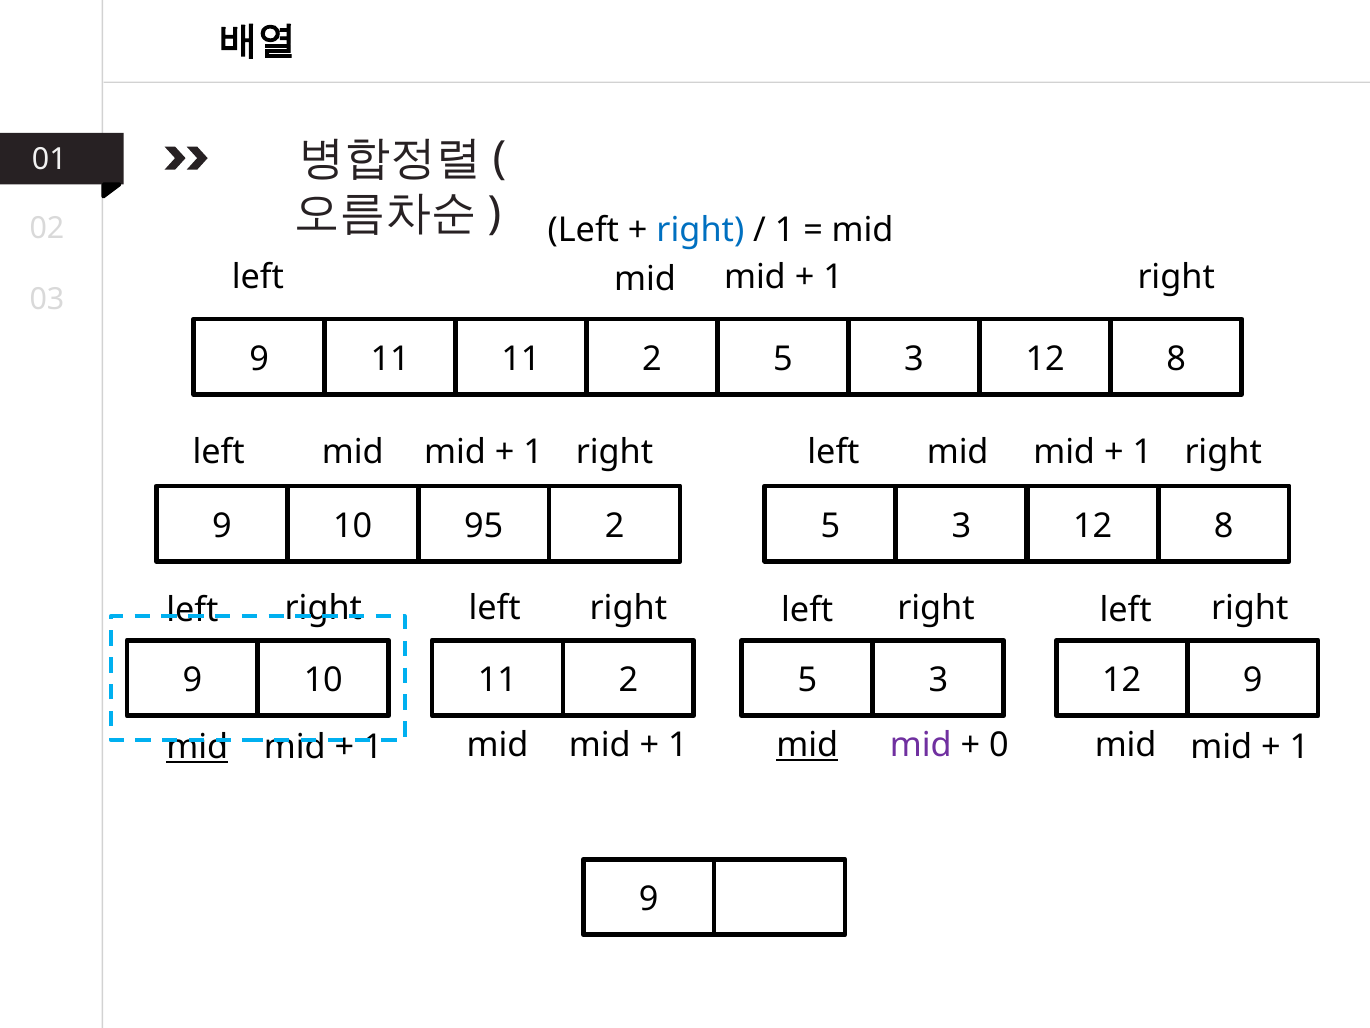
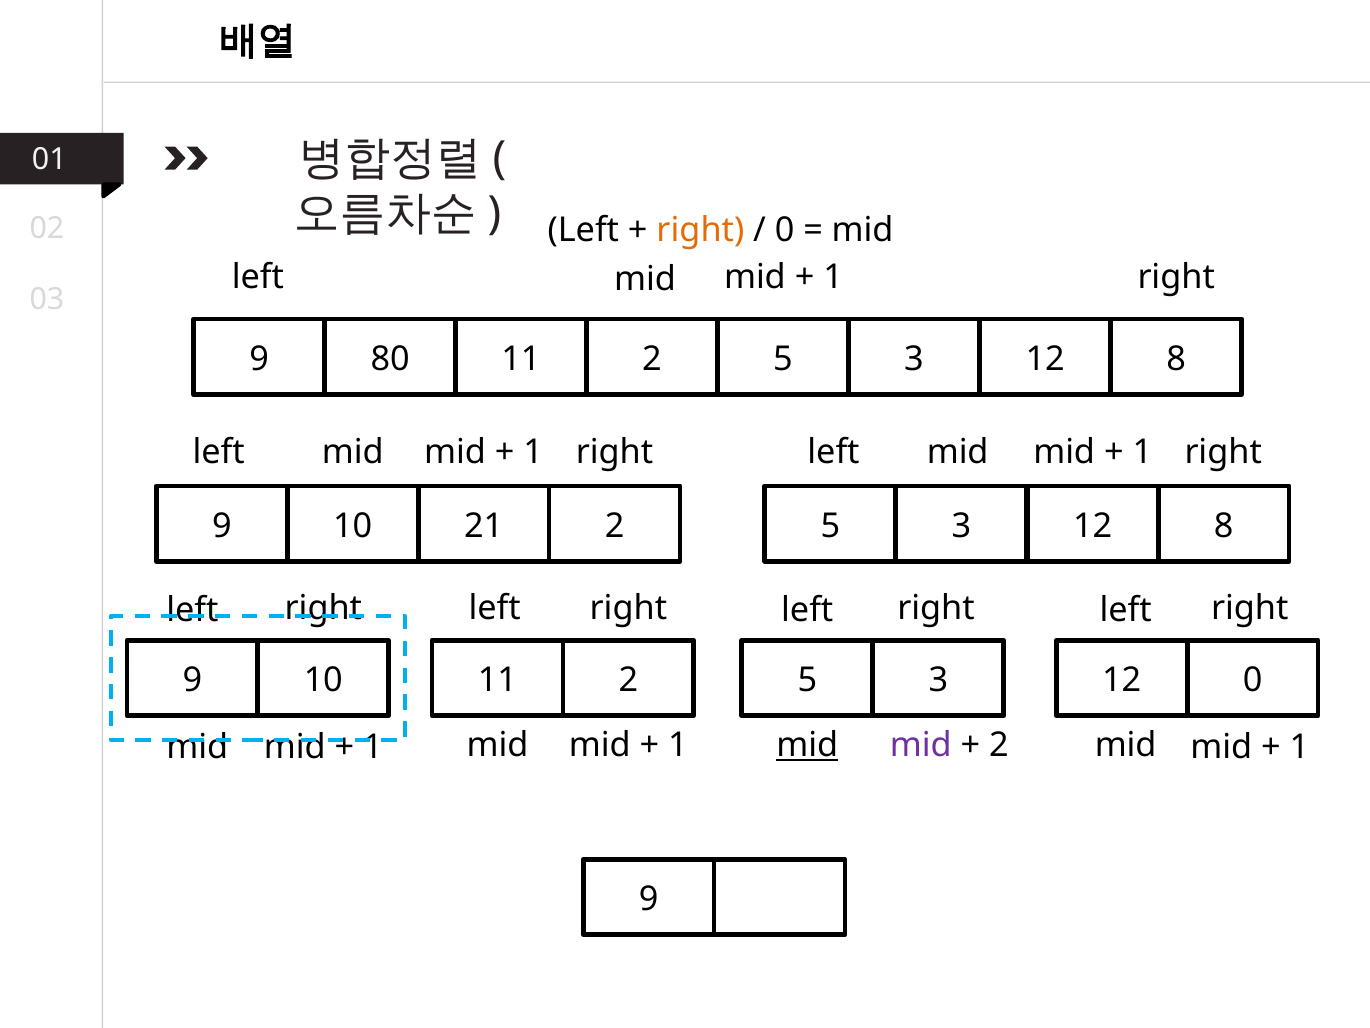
right at (700, 230) colour: blue -> orange
1 at (785, 230): 1 -> 0
9 11: 11 -> 80
95: 95 -> 21
12 9: 9 -> 0
mid at (197, 747) underline: present -> none
0 at (999, 745): 0 -> 2
